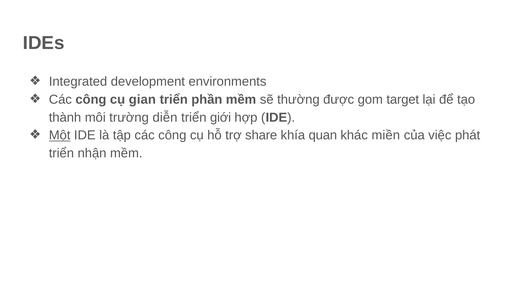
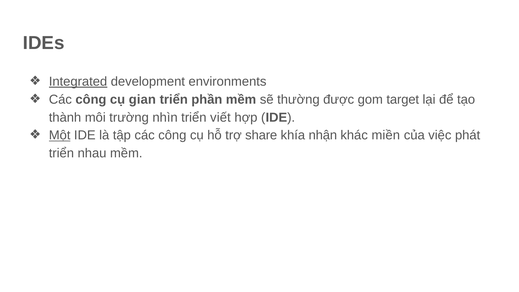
Integrated underline: none -> present
diễn: diễn -> nhìn
giới: giới -> viết
quan: quan -> nhận
nhận: nhận -> nhau
